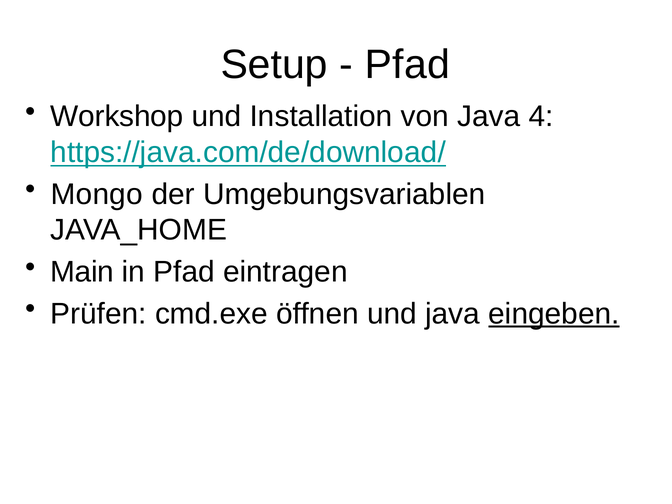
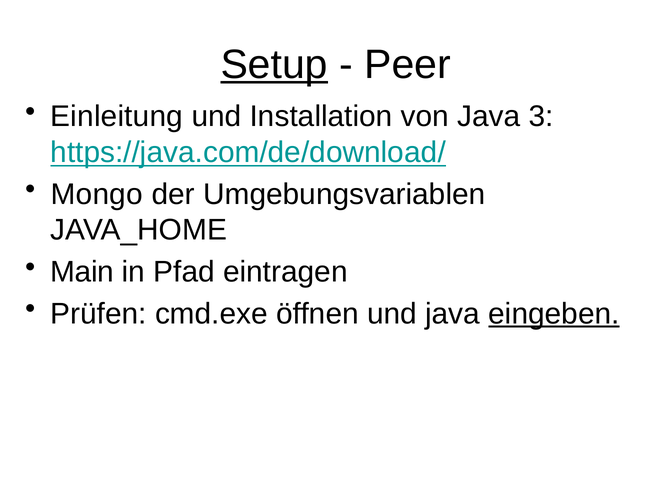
Setup underline: none -> present
Pfad at (407, 64): Pfad -> Peer
Workshop: Workshop -> Einleitung
4: 4 -> 3
